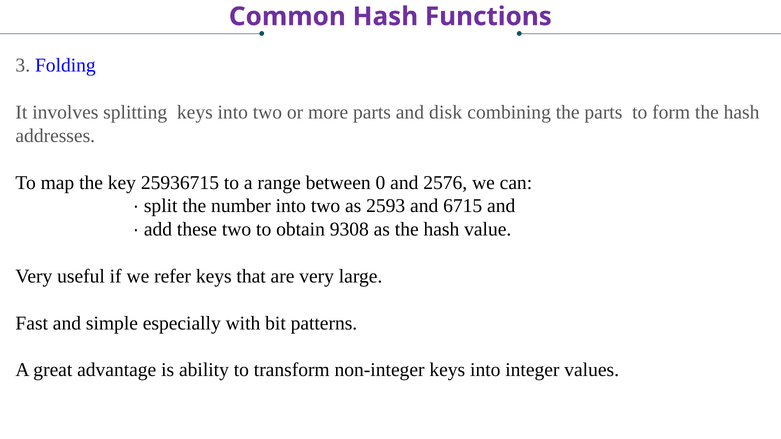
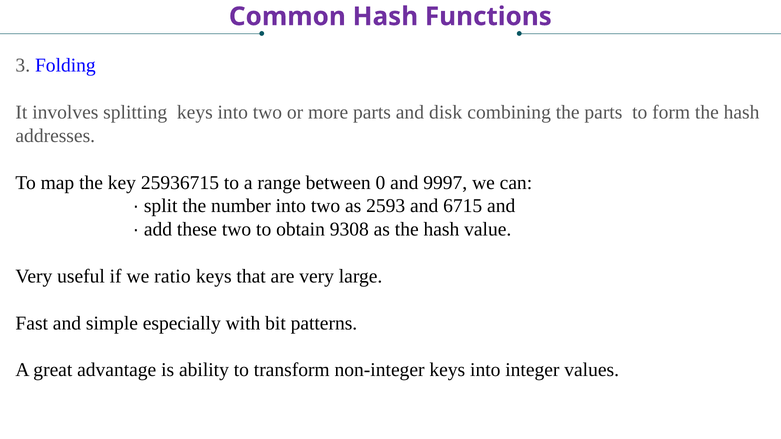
2576: 2576 -> 9997
refer: refer -> ratio
